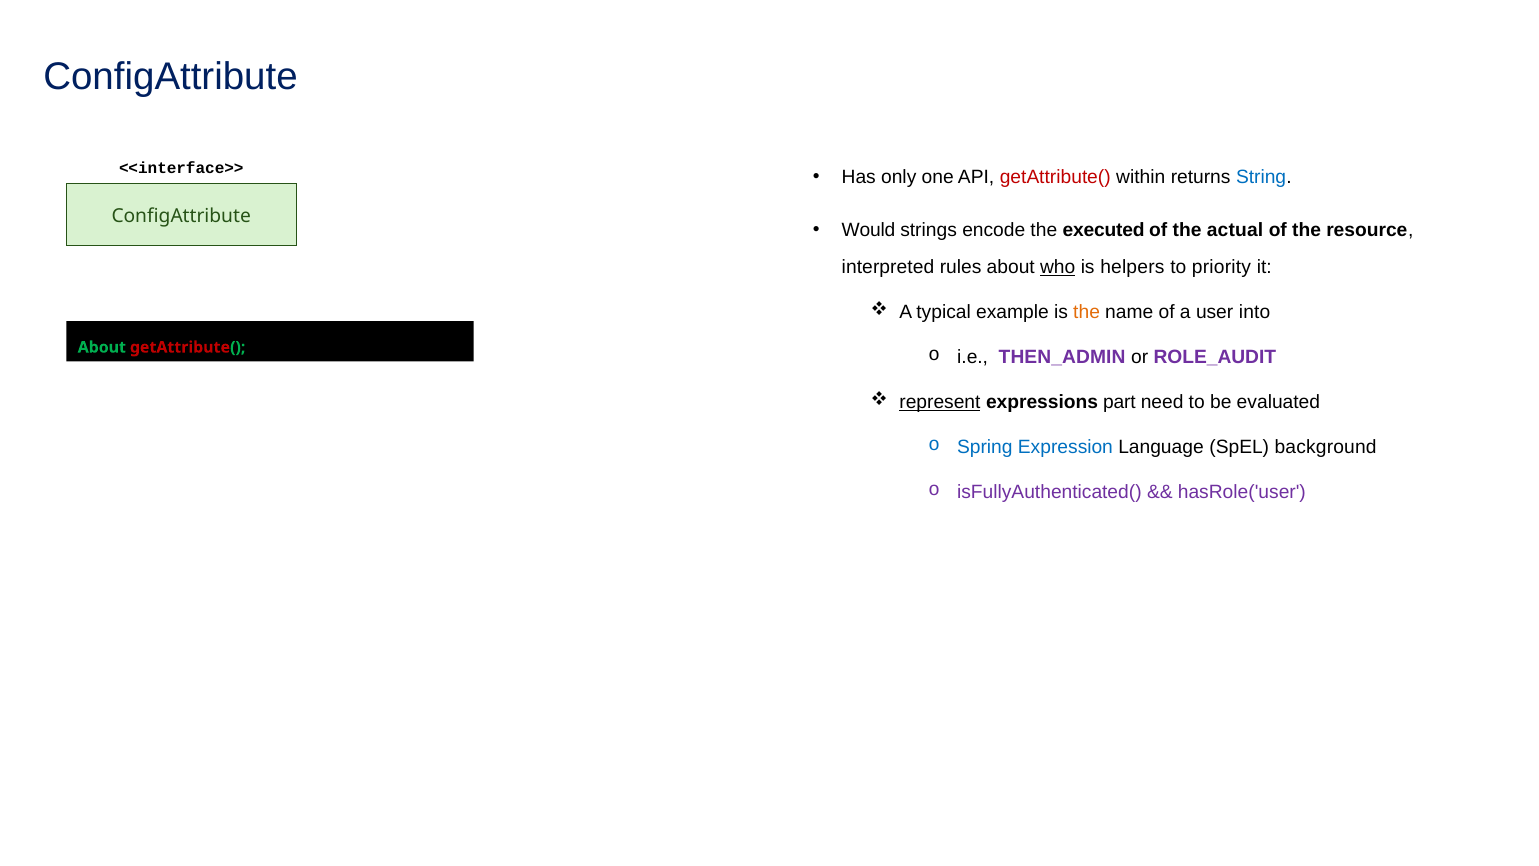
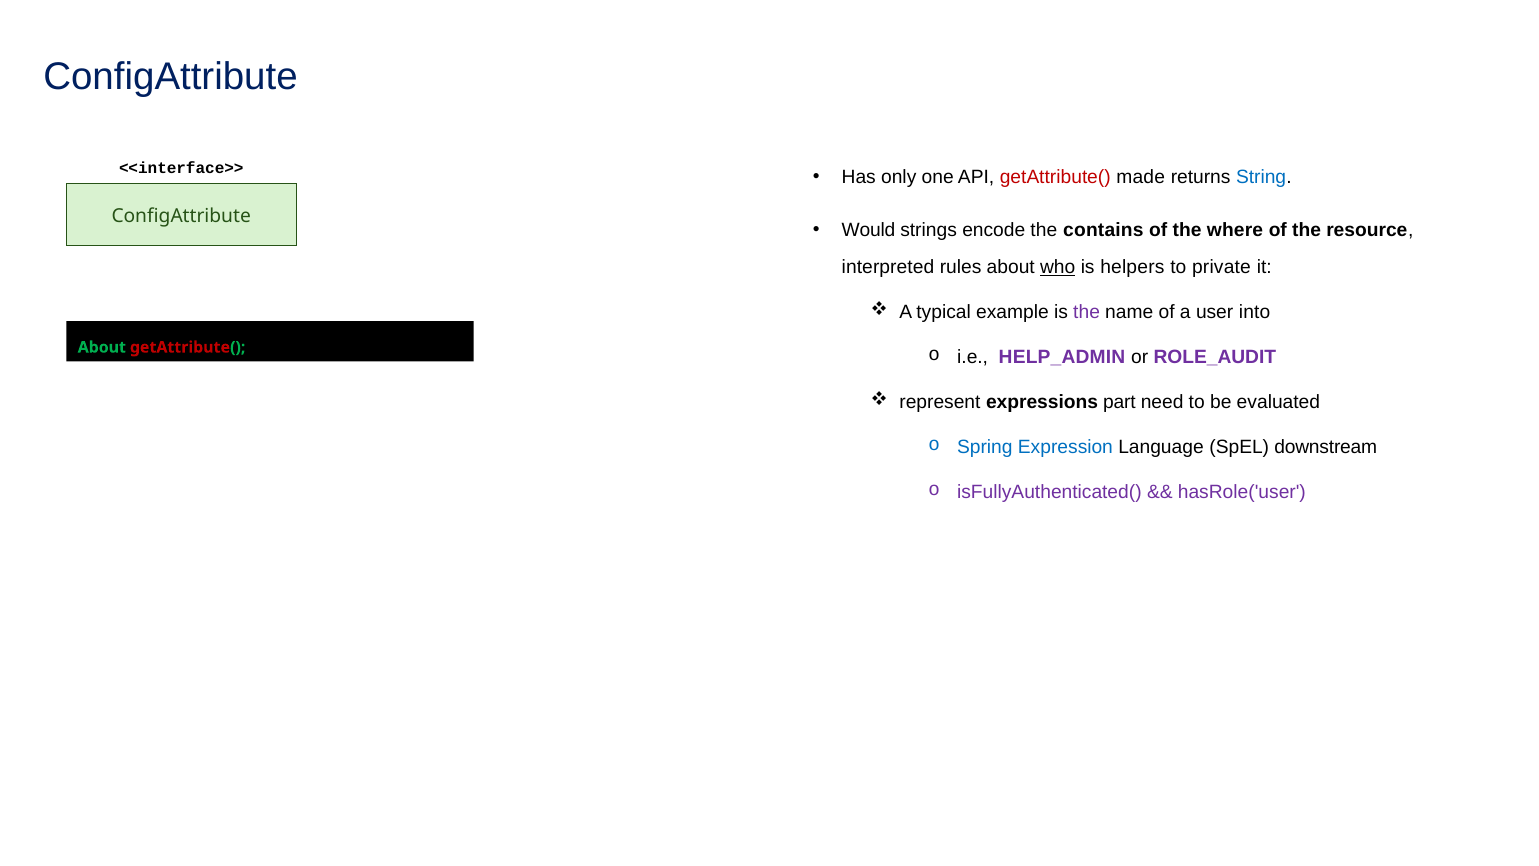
within: within -> made
executed: executed -> contains
actual: actual -> where
priority: priority -> private
the at (1087, 312) colour: orange -> purple
THEN_ADMIN: THEN_ADMIN -> HELP_ADMIN
represent underline: present -> none
background: background -> downstream
